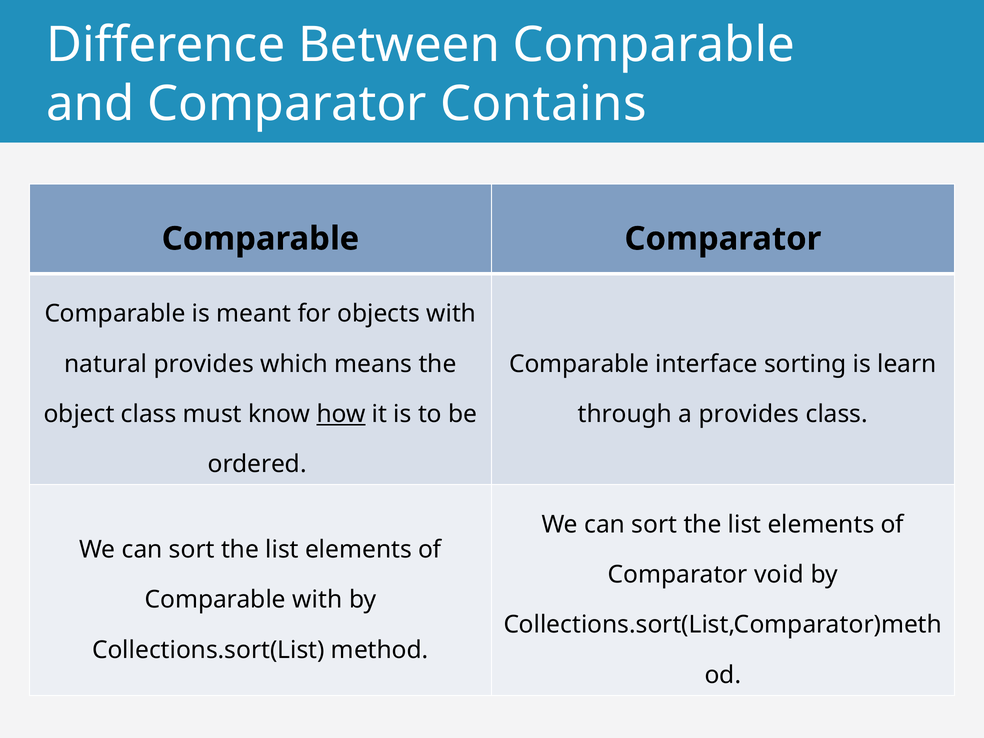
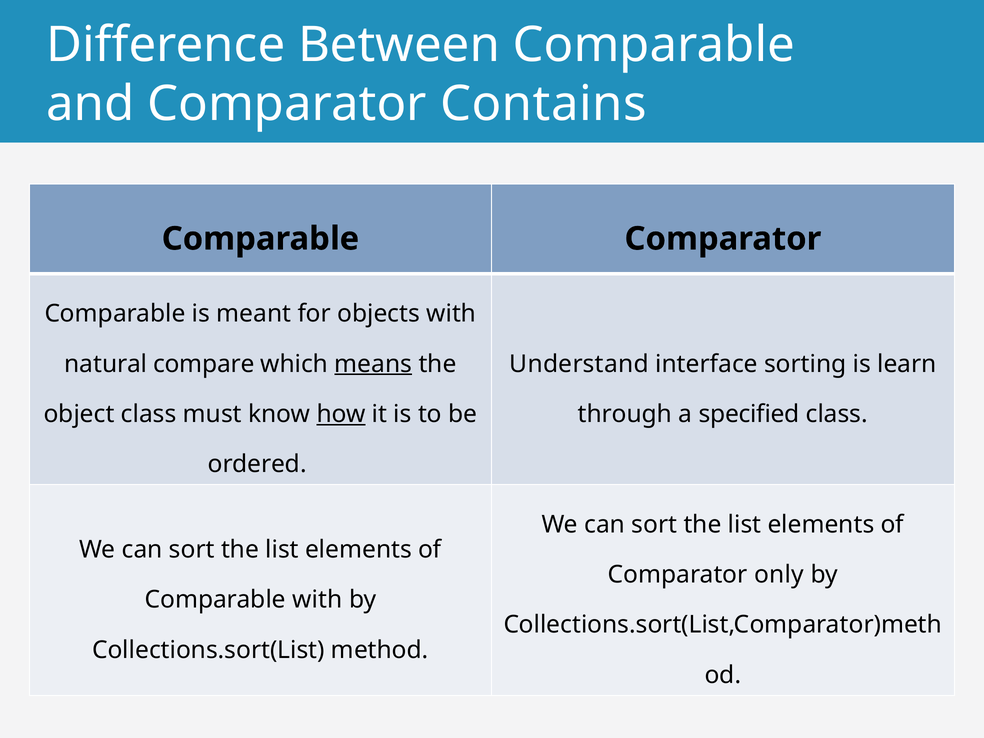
natural provides: provides -> compare
means underline: none -> present
Comparable at (579, 364): Comparable -> Understand
a provides: provides -> specified
void: void -> only
